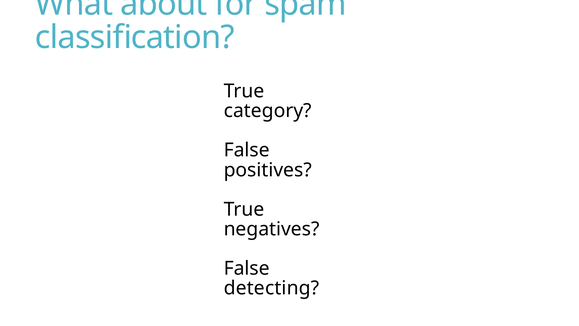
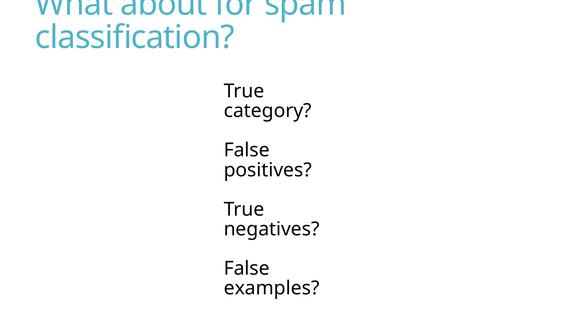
detecting: detecting -> examples
